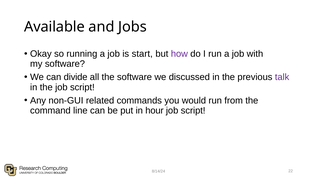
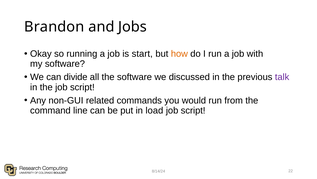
Available: Available -> Brandon
how colour: purple -> orange
hour: hour -> load
